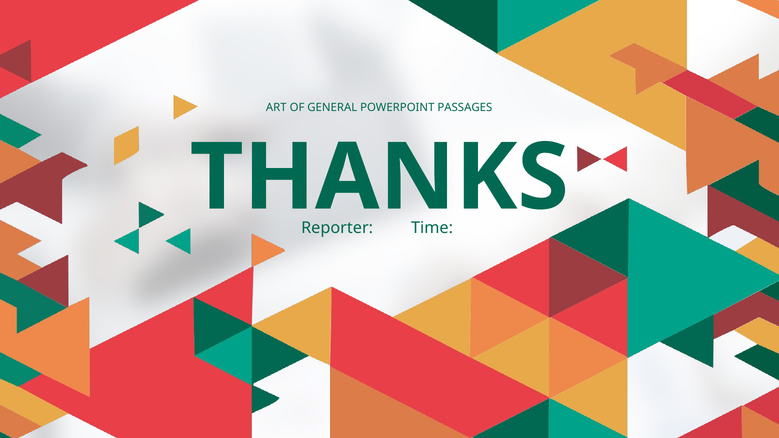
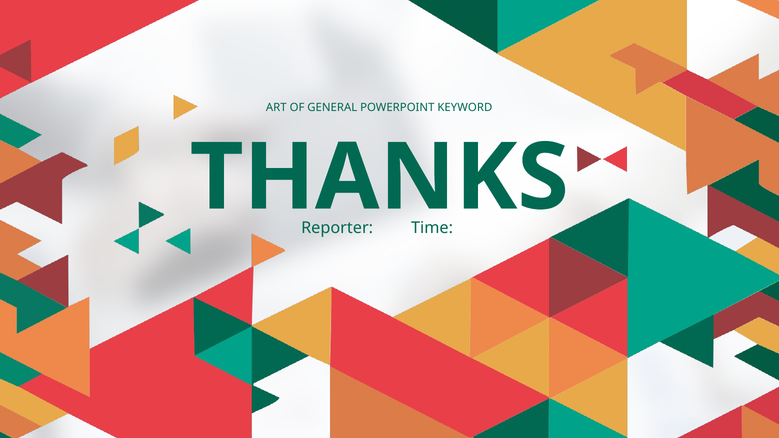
PASSAGES: PASSAGES -> KEYWORD
